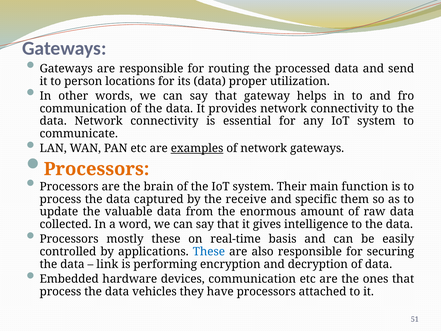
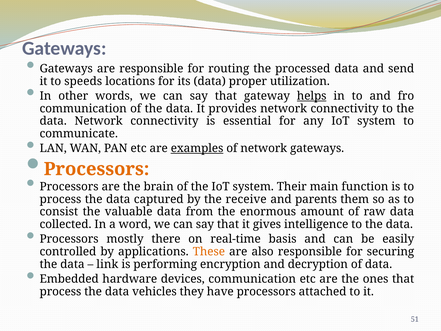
person: person -> speeds
helps underline: none -> present
specific: specific -> parents
update: update -> consist
mostly these: these -> there
These at (209, 251) colour: blue -> orange
